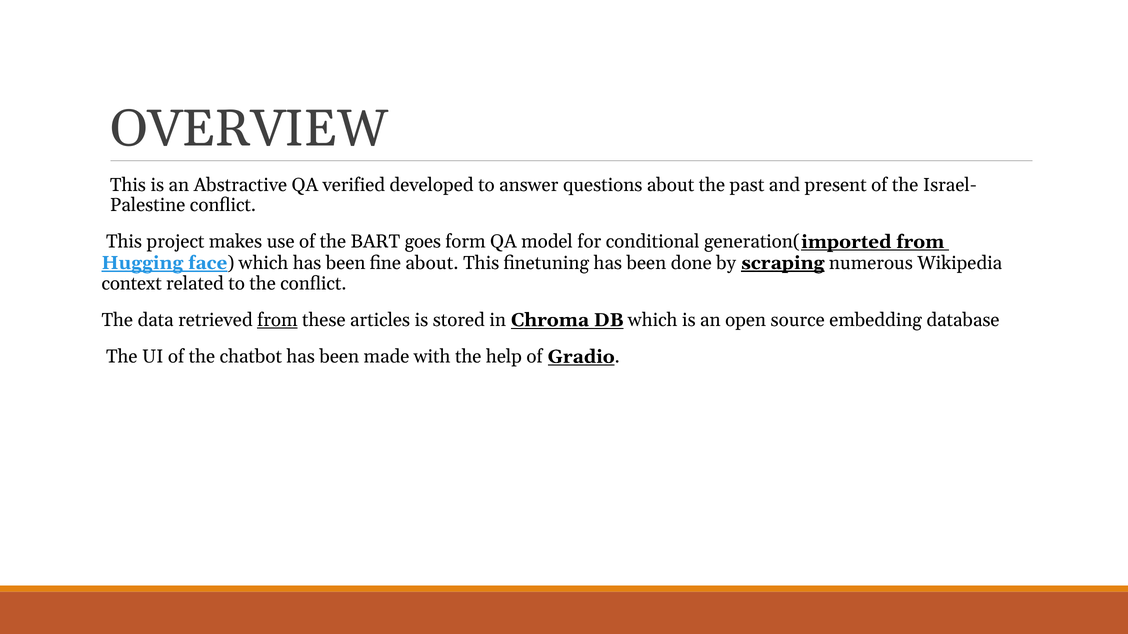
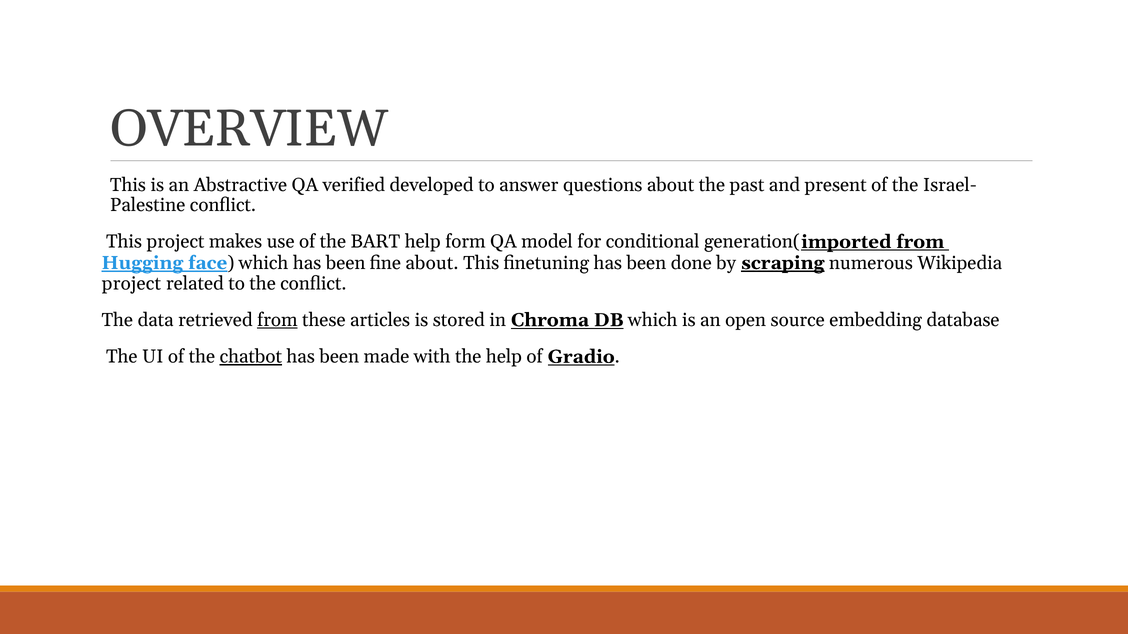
BART goes: goes -> help
context at (132, 284): context -> project
chatbot underline: none -> present
